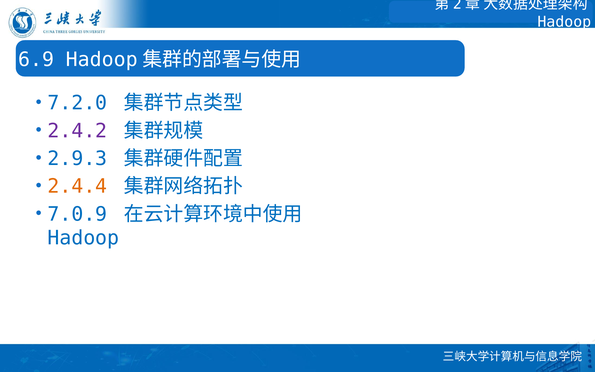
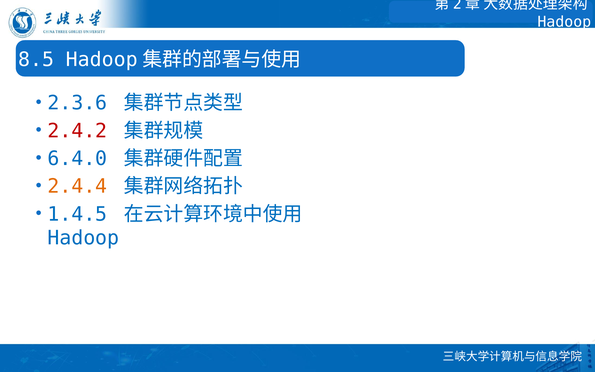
6.9: 6.9 -> 8.5
7.2.0: 7.2.0 -> 2.3.6
2.4.2 colour: purple -> red
2.9.3: 2.9.3 -> 6.4.0
7.0.9: 7.0.9 -> 1.4.5
